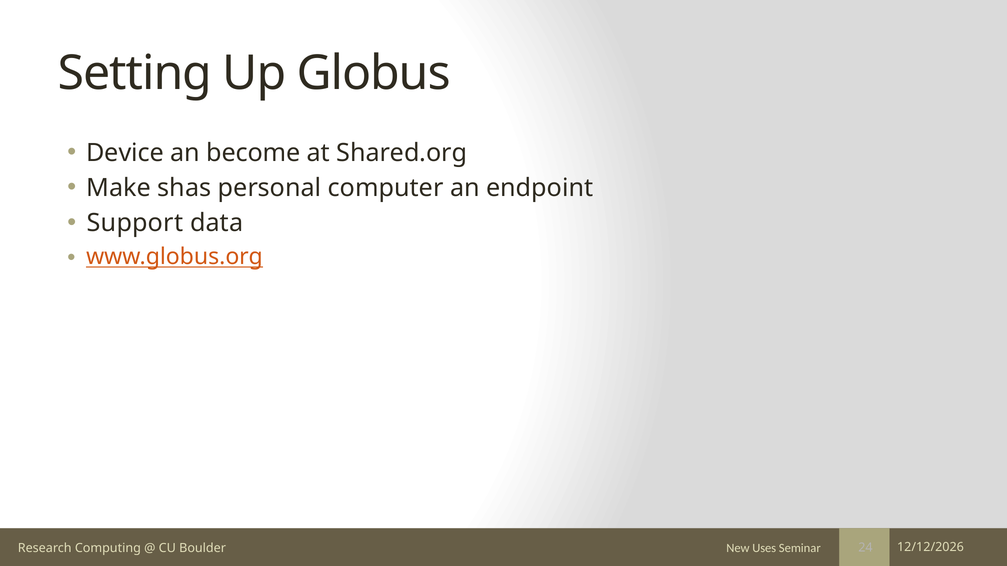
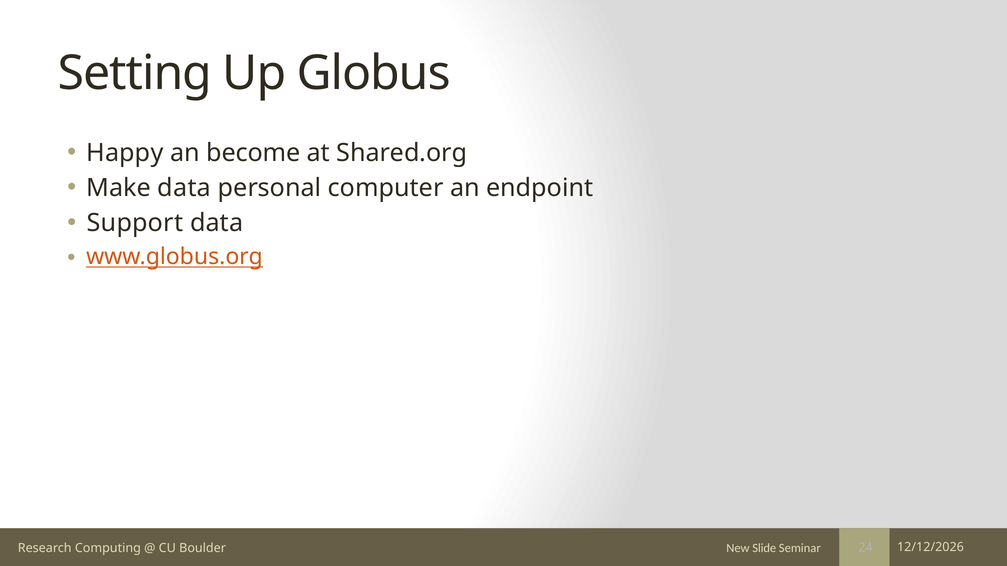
Device: Device -> Happy
Make shas: shas -> data
Uses: Uses -> Slide
